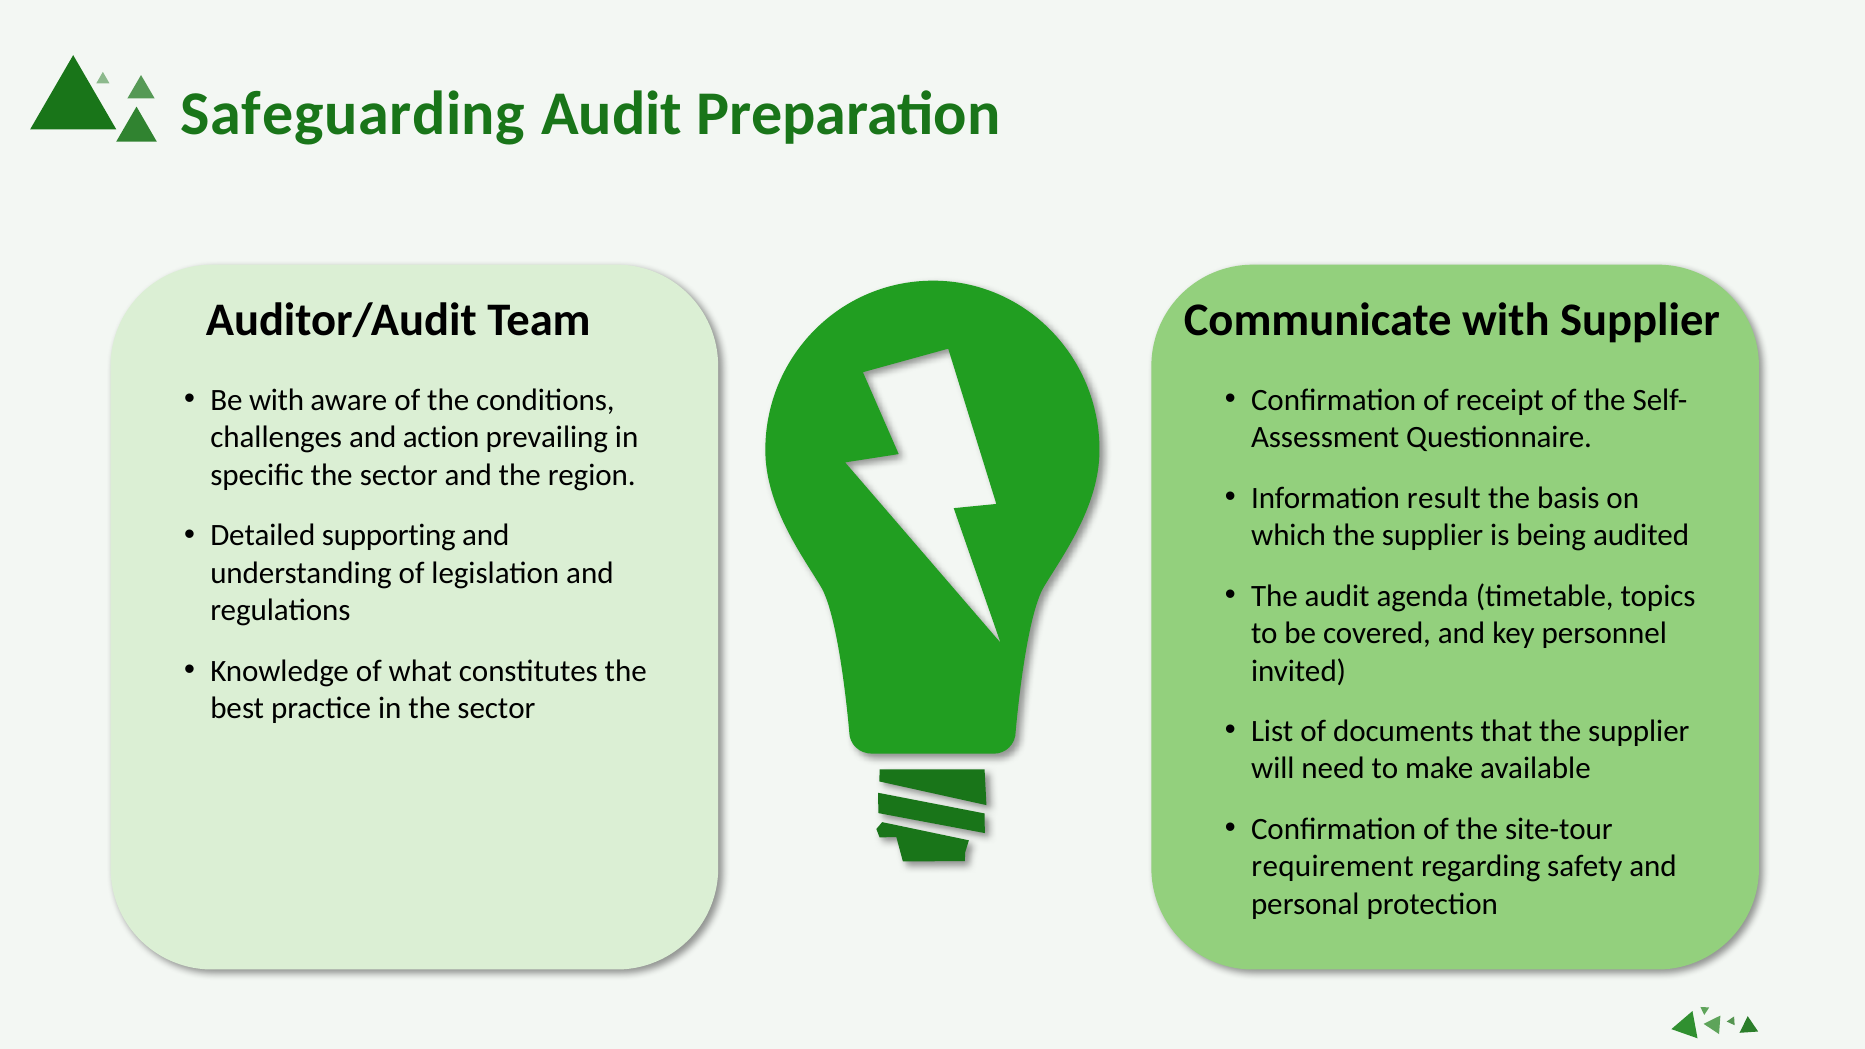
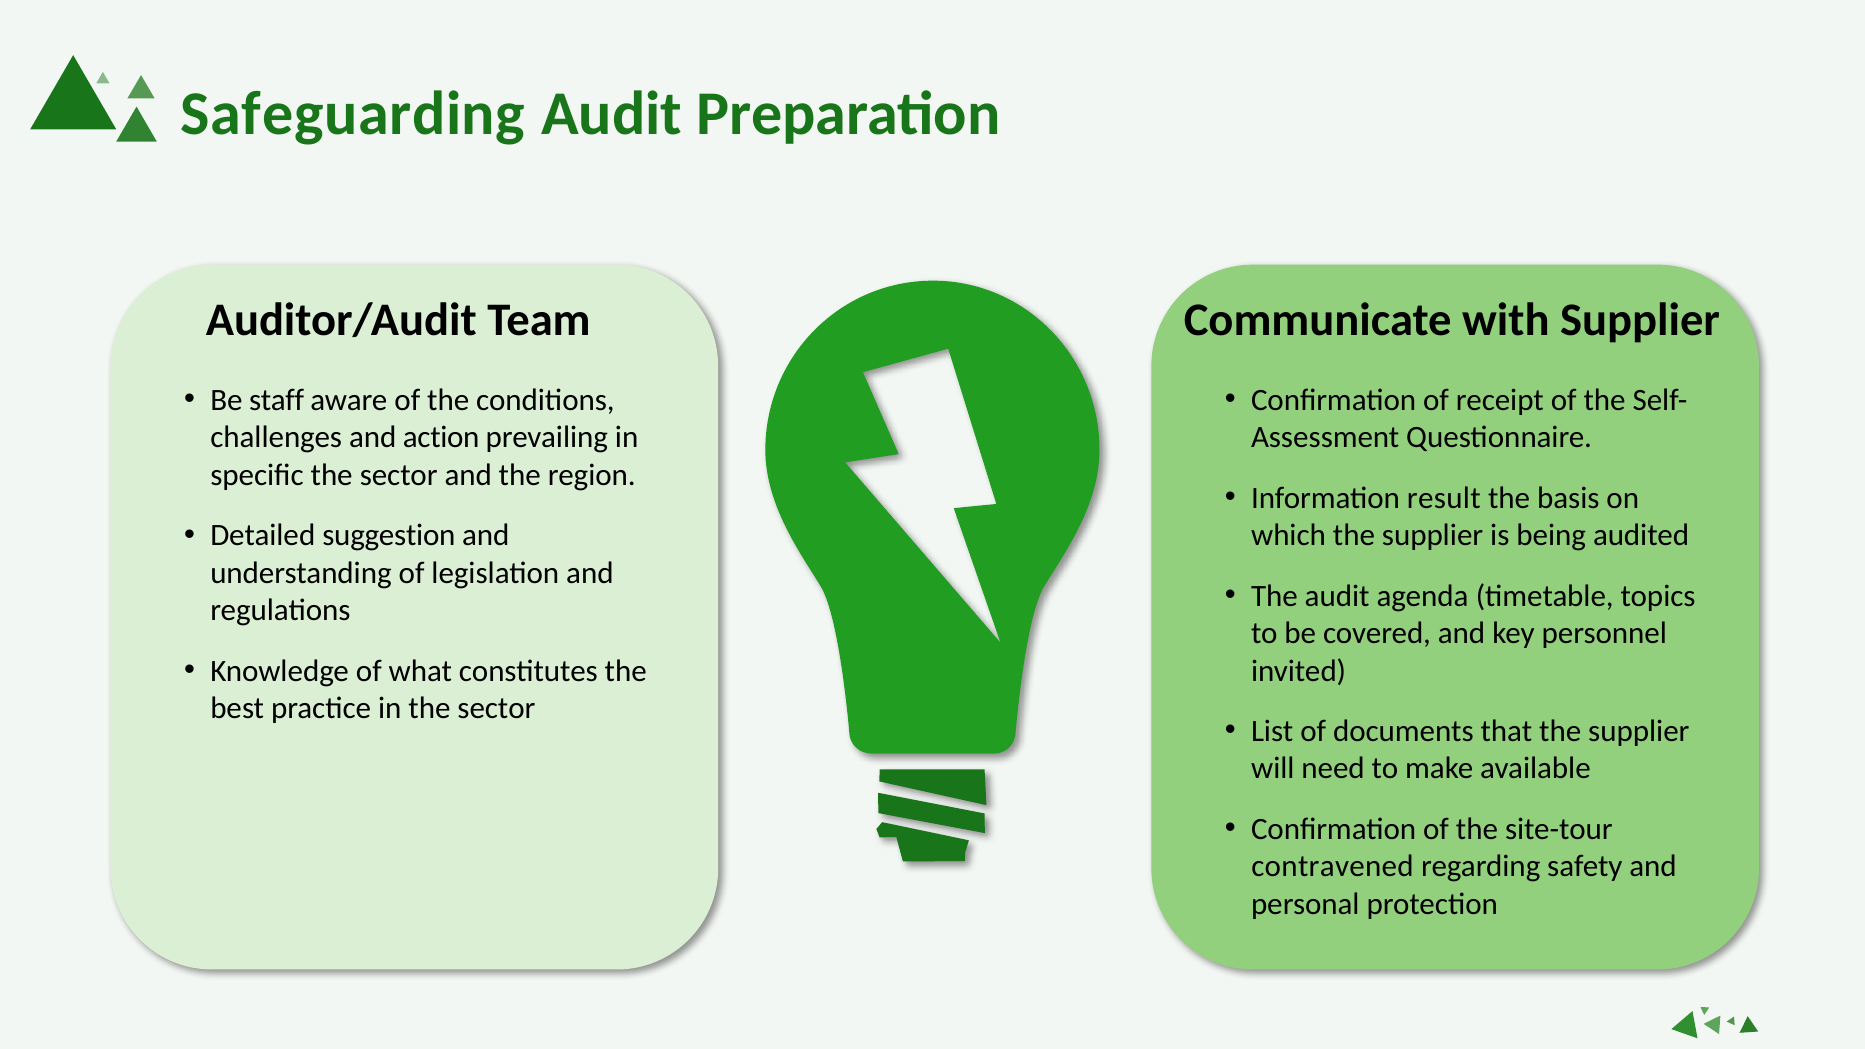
Be with: with -> staff
supporting: supporting -> suggestion
requirement: requirement -> contravened
